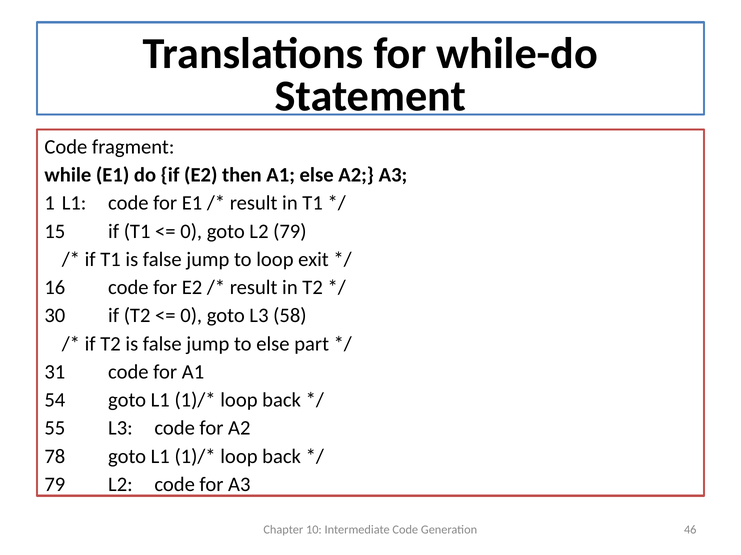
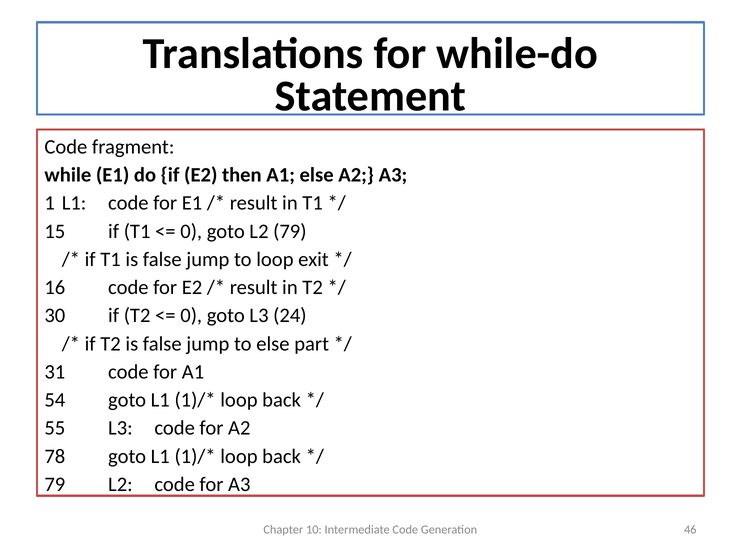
58: 58 -> 24
